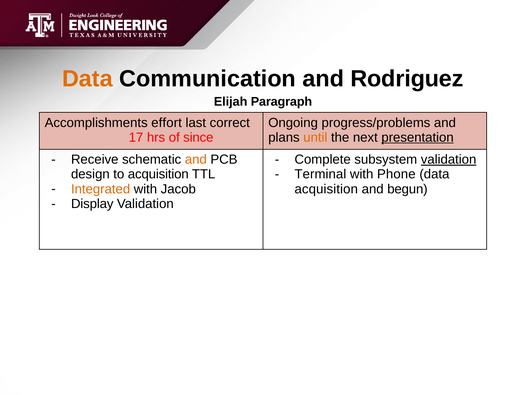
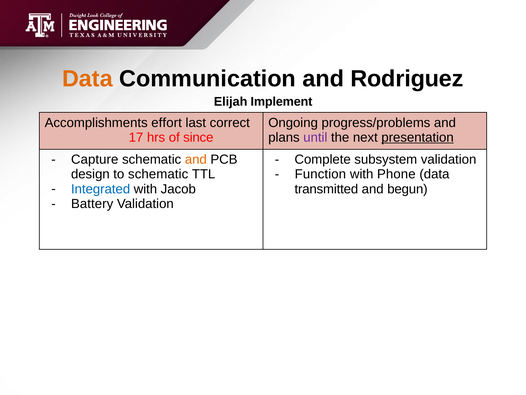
Paragraph: Paragraph -> Implement
until colour: orange -> purple
Receive: Receive -> Capture
validation at (449, 159) underline: present -> none
Terminal: Terminal -> Function
to acquisition: acquisition -> schematic
Integrated colour: orange -> blue
acquisition at (326, 189): acquisition -> transmitted
Display: Display -> Battery
